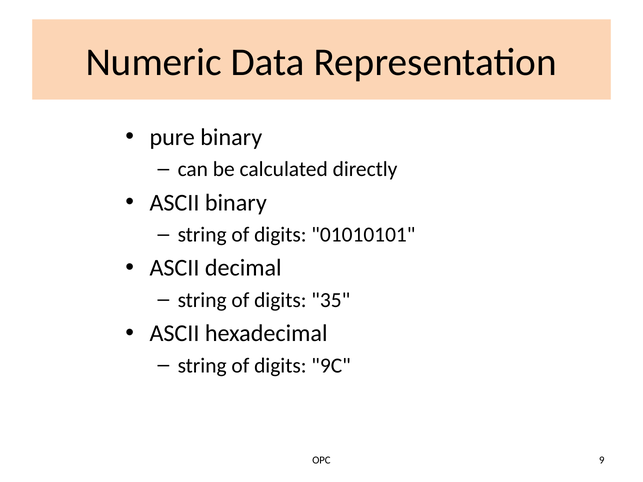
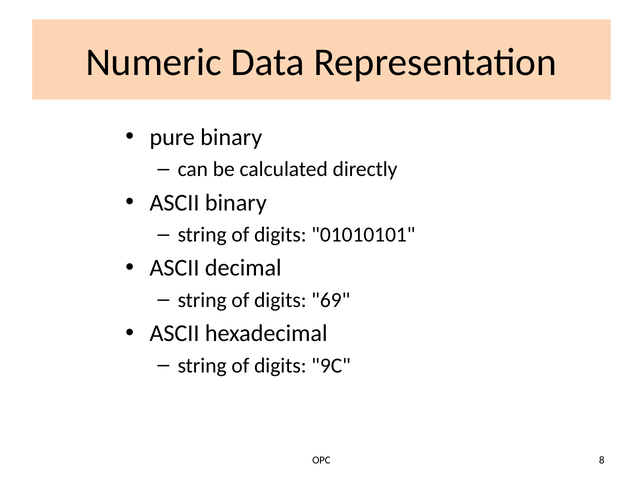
35: 35 -> 69
9: 9 -> 8
